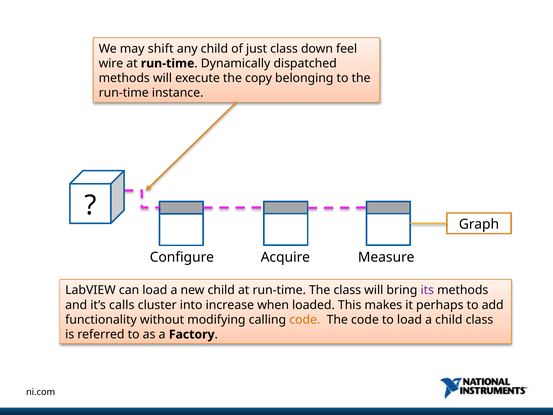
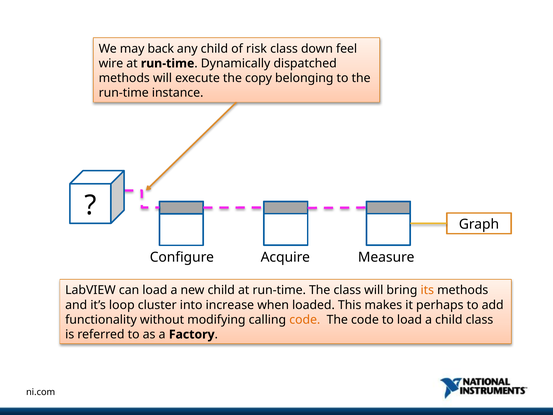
shift: shift -> back
just: just -> risk
its colour: purple -> orange
calls: calls -> loop
